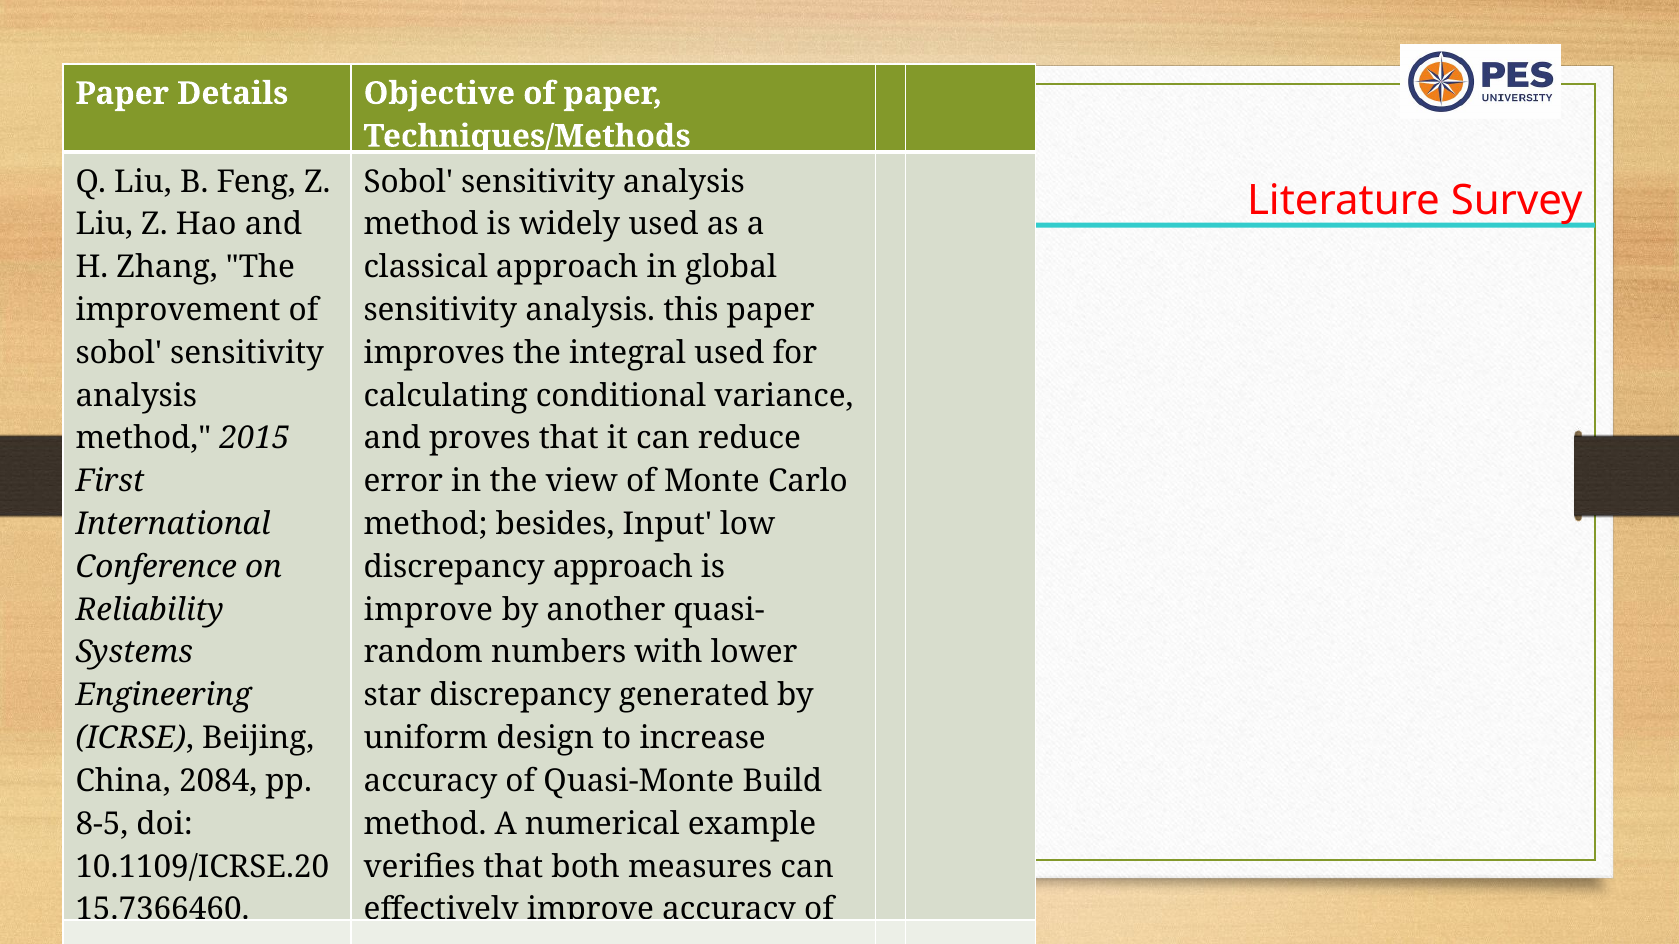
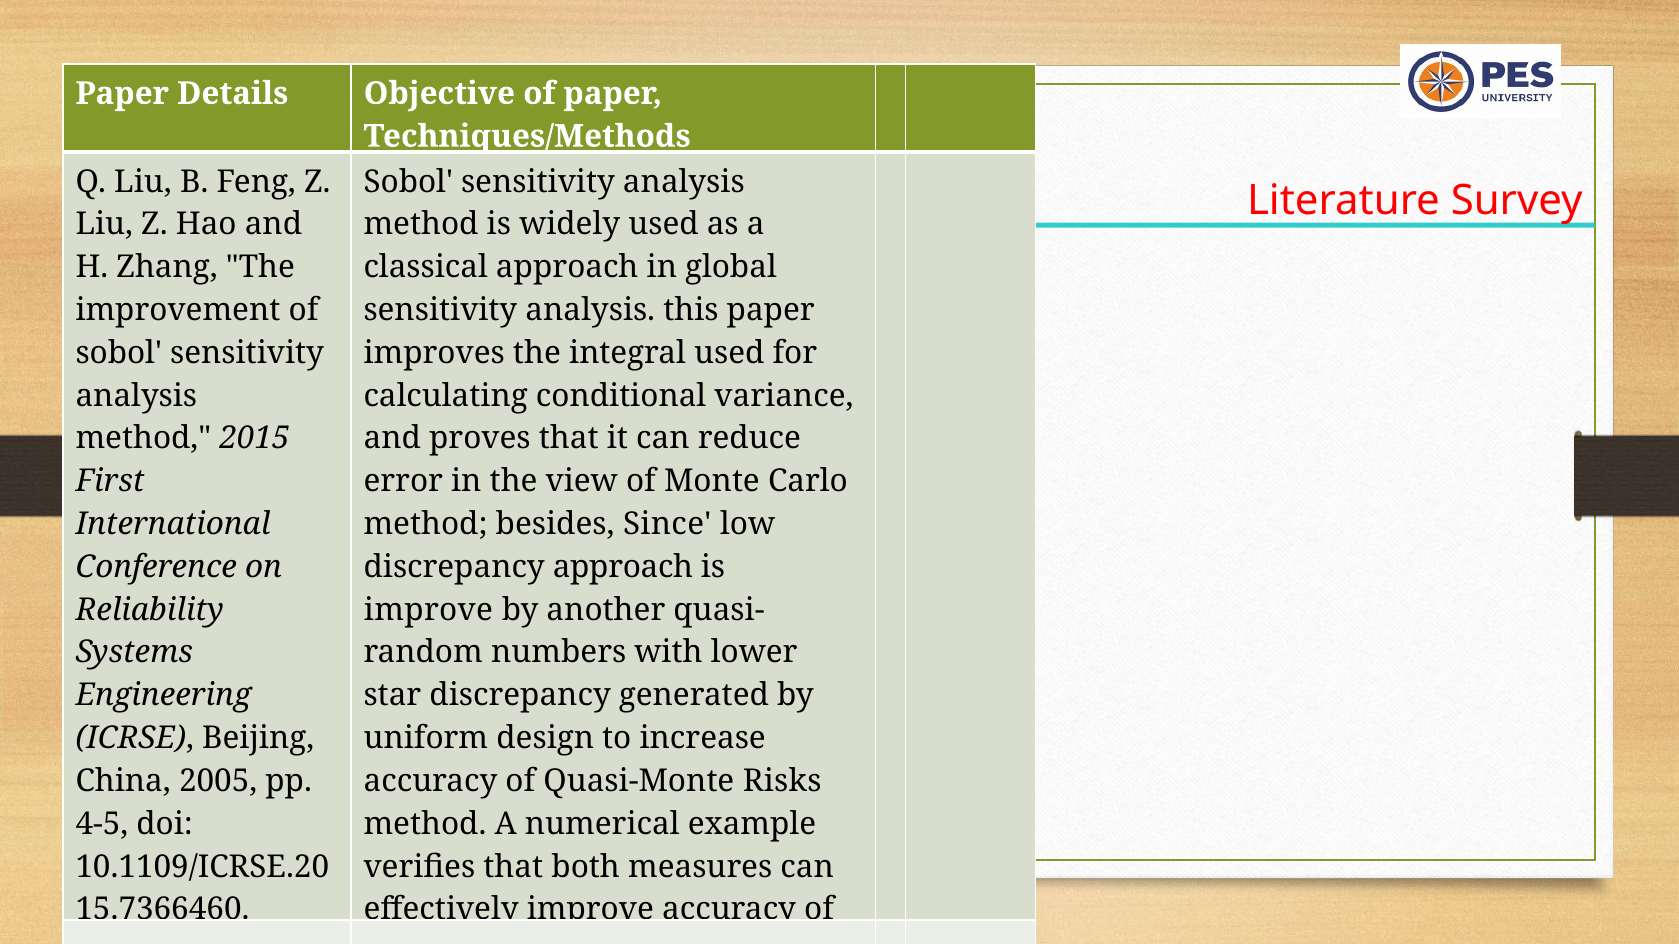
Input: Input -> Since
2084: 2084 -> 2005
Build: Build -> Risks
8-5: 8-5 -> 4-5
